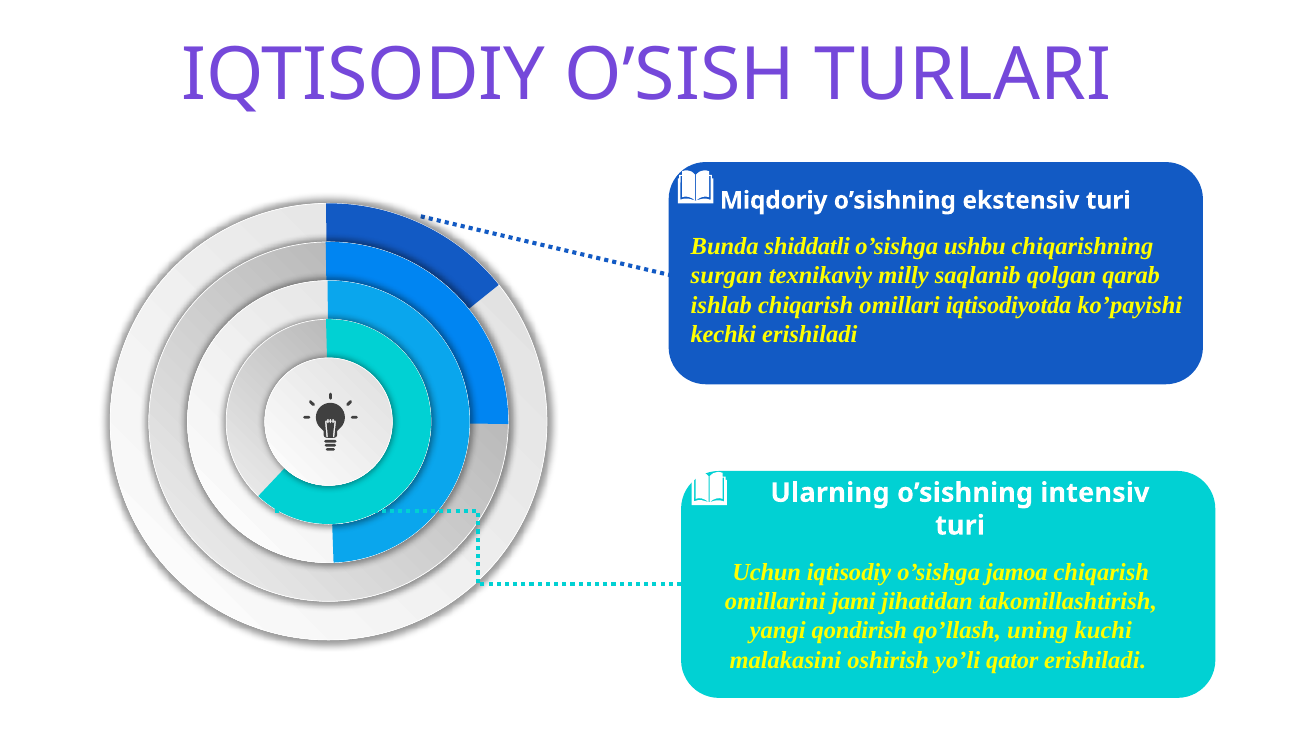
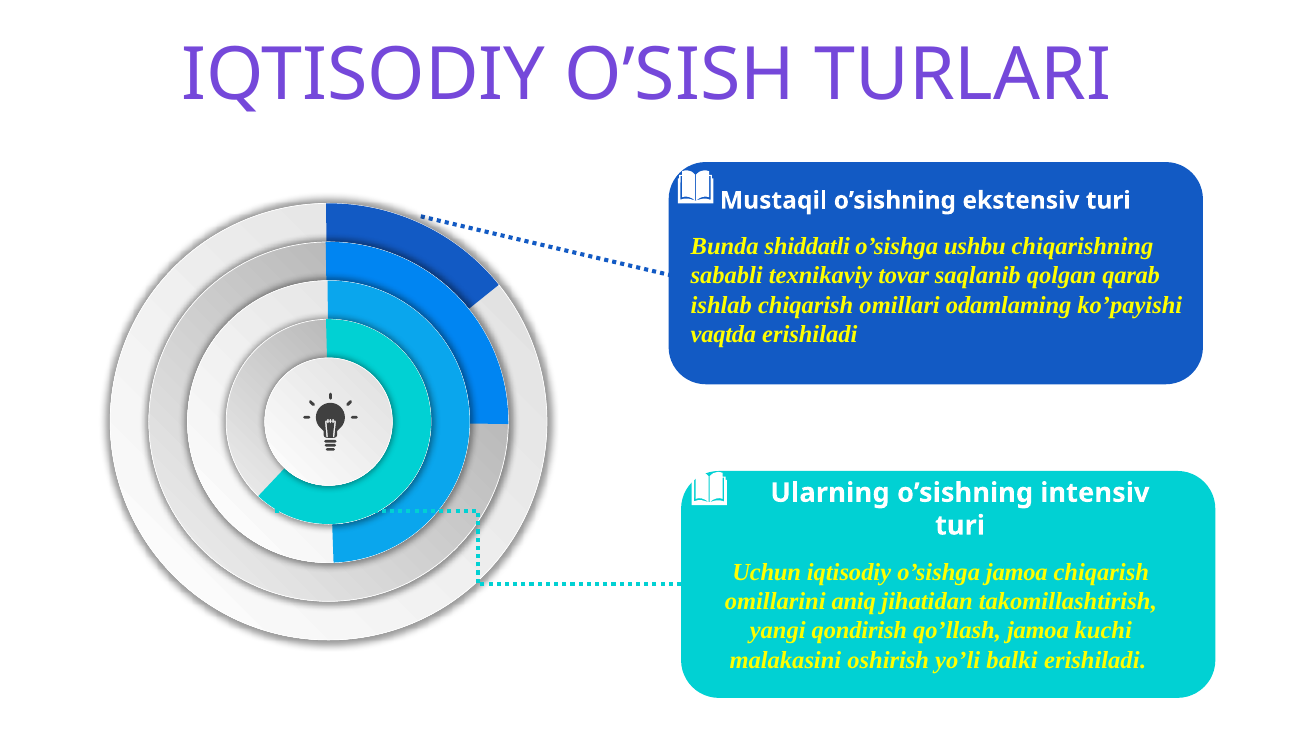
Miqdoriy: Miqdoriy -> Mustaqil
surgan: surgan -> sababli
texnikaviy milly: milly -> tovar
iqtisodiyotda: iqtisodiyotda -> odamlaming
kechki: kechki -> vaqtda
jami: jami -> aniq
qo’llash uning: uning -> jamoa
qator: qator -> balki
